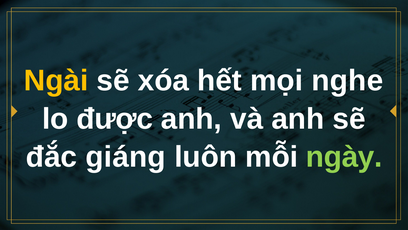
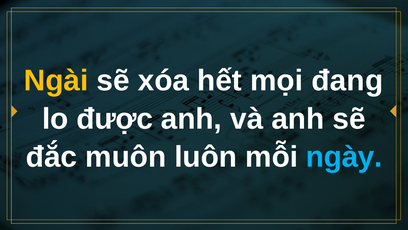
nghe: nghe -> đang
giáng: giáng -> muôn
ngày colour: light green -> light blue
